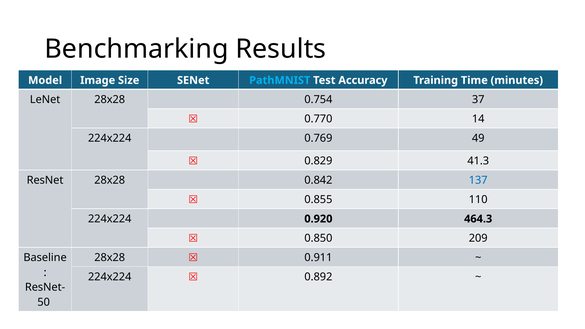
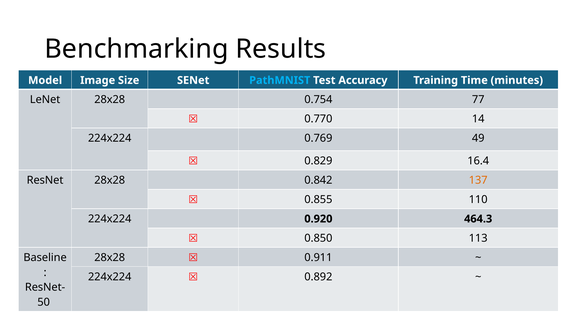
37: 37 -> 77
41.3: 41.3 -> 16.4
137 colour: blue -> orange
209: 209 -> 113
